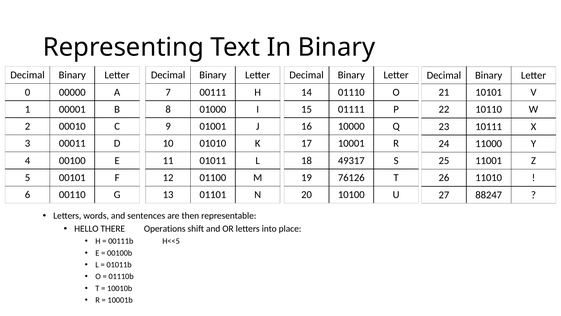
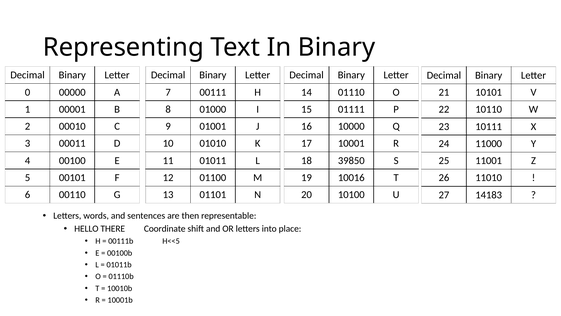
49317: 49317 -> 39850
76126: 76126 -> 10016
88247: 88247 -> 14183
Operations: Operations -> Coordinate
